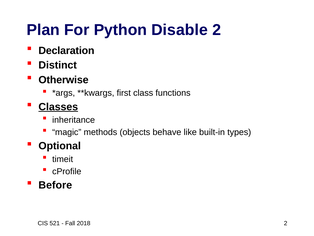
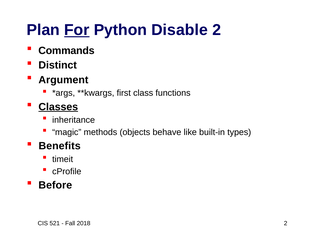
For underline: none -> present
Declaration: Declaration -> Commands
Otherwise: Otherwise -> Argument
Optional: Optional -> Benefits
